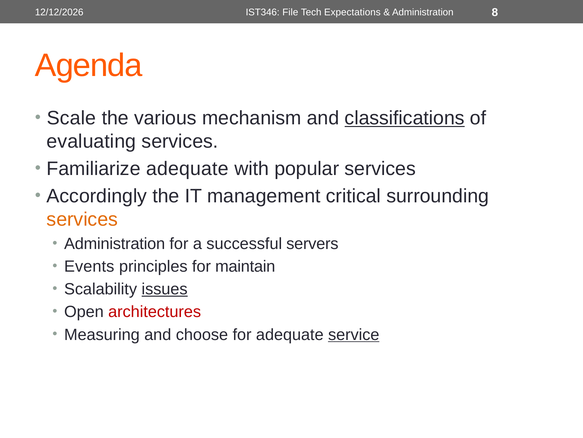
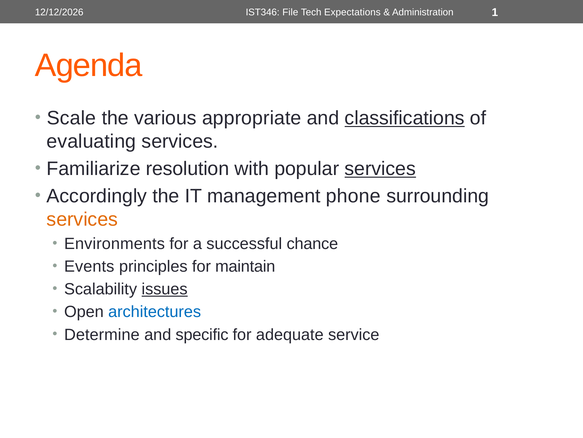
8: 8 -> 1
mechanism: mechanism -> appropriate
Familiarize adequate: adequate -> resolution
services at (380, 168) underline: none -> present
critical: critical -> phone
Administration at (115, 243): Administration -> Environments
servers: servers -> chance
architectures colour: red -> blue
Measuring: Measuring -> Determine
choose: choose -> specific
service underline: present -> none
